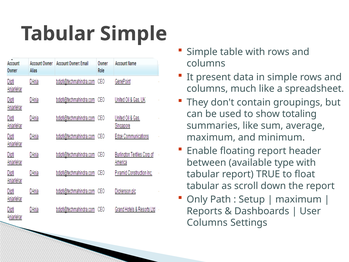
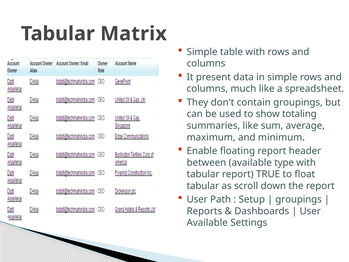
Tabular Simple: Simple -> Matrix
Only at (197, 199): Only -> User
maximum at (299, 199): maximum -> groupings
Columns at (207, 223): Columns -> Available
